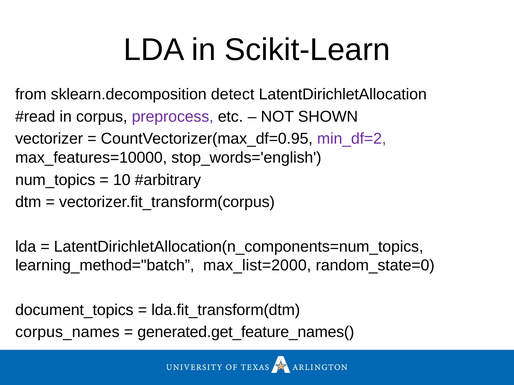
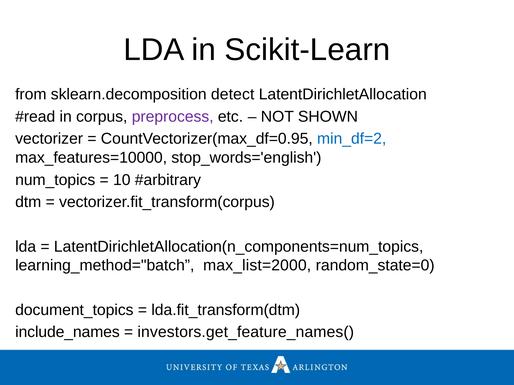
min_df=2 colour: purple -> blue
corpus_names: corpus_names -> include_names
generated.get_feature_names(: generated.get_feature_names( -> investors.get_feature_names(
